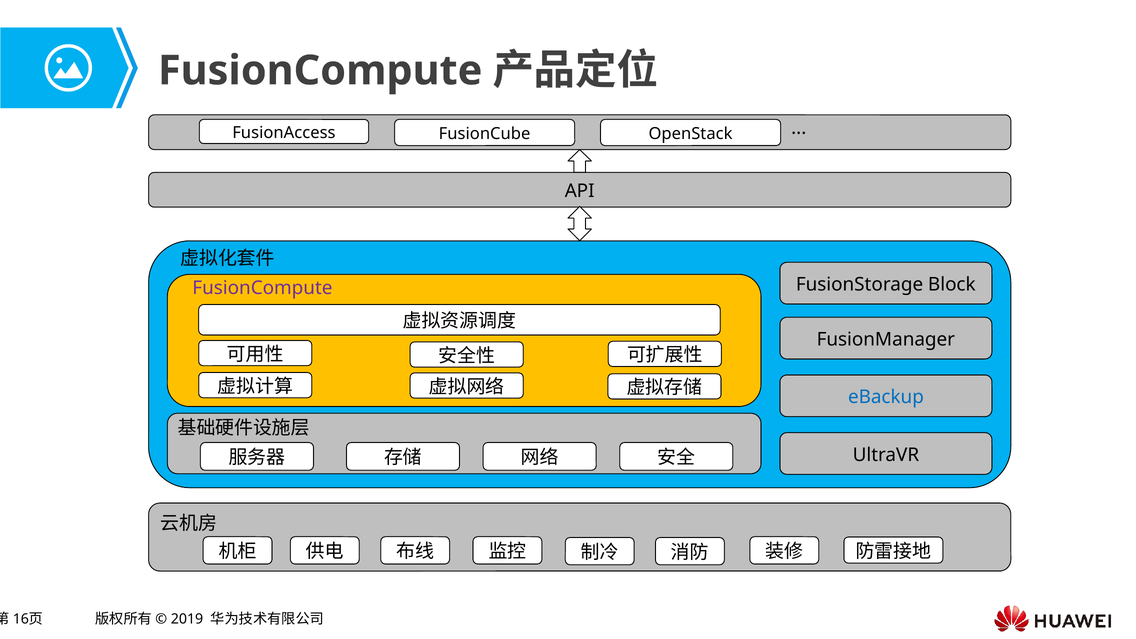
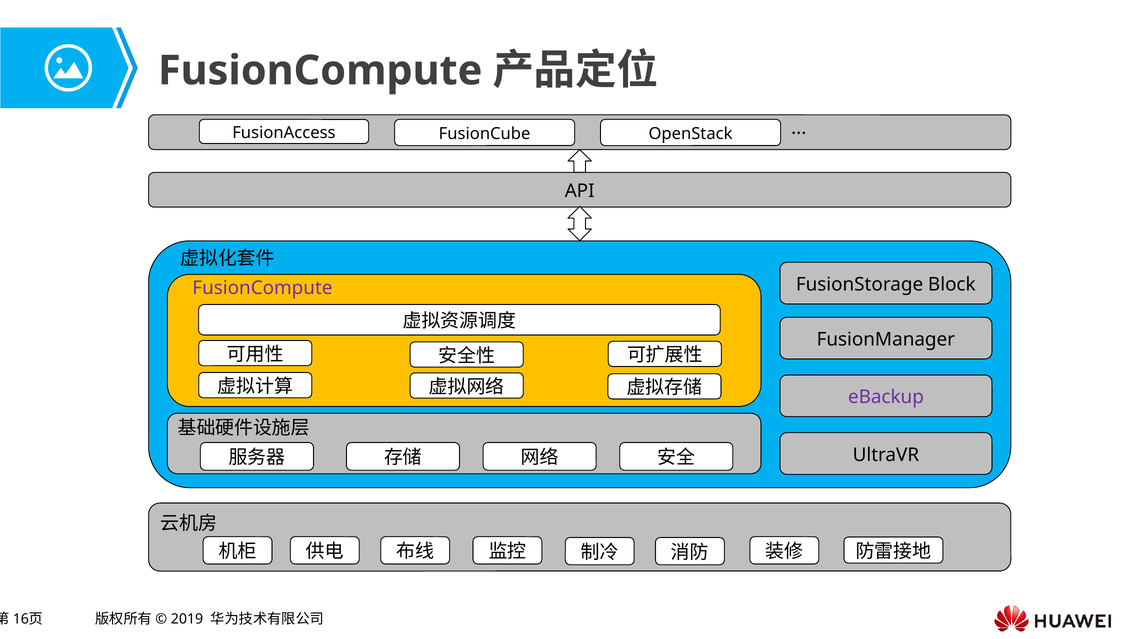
eBackup colour: blue -> purple
